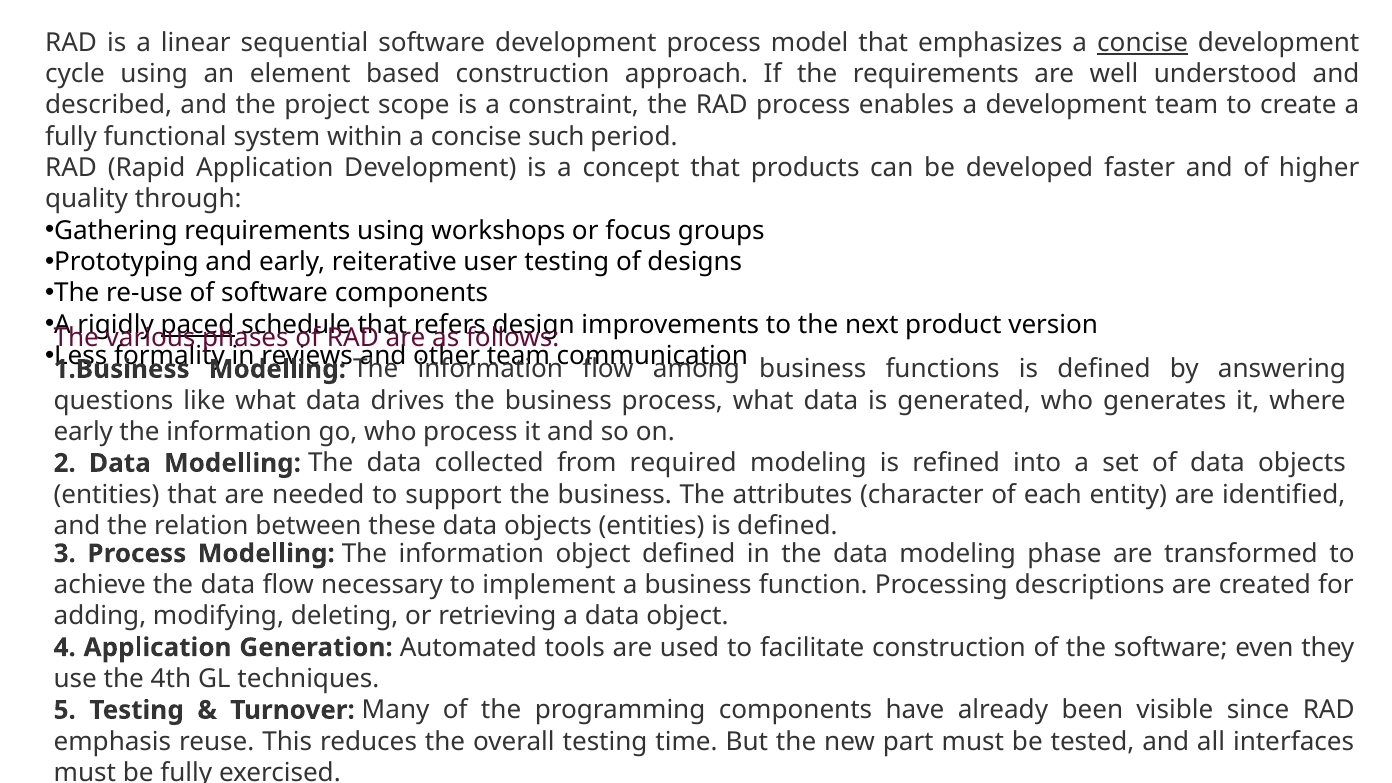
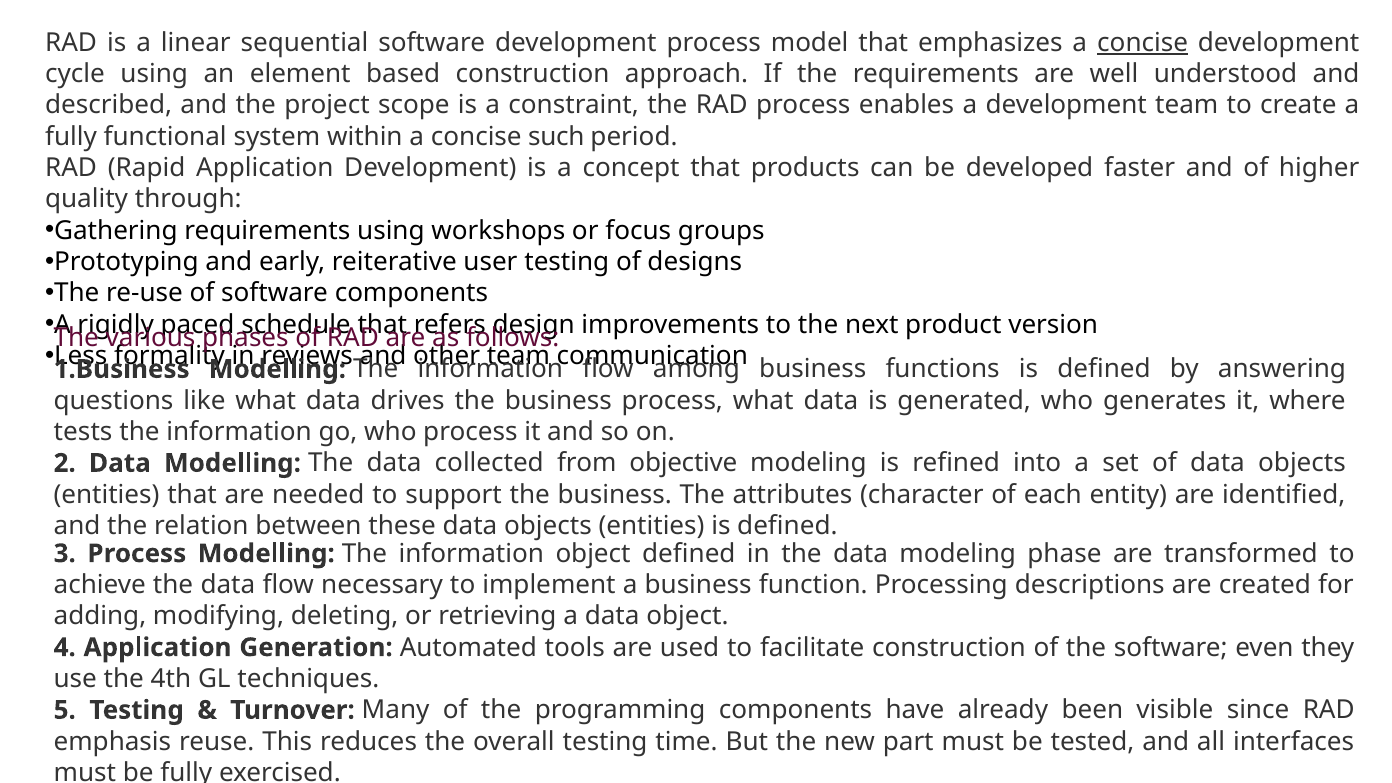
paced underline: present -> none
early at (83, 432): early -> tests
required: required -> objective
